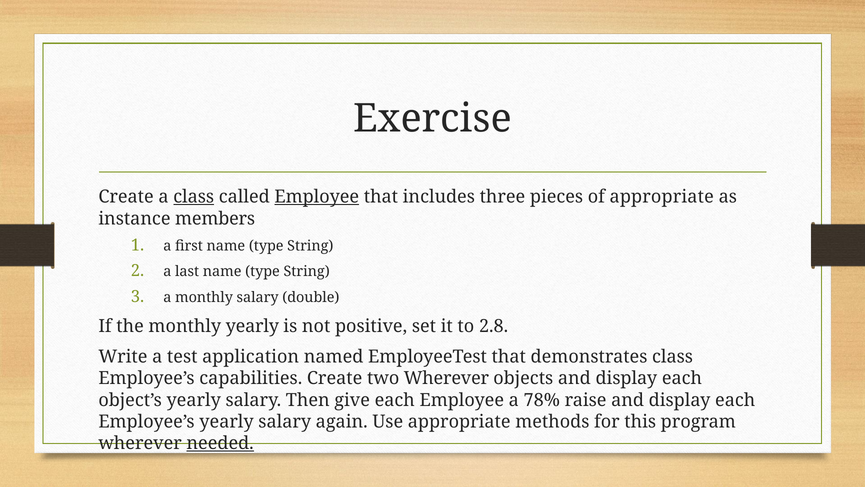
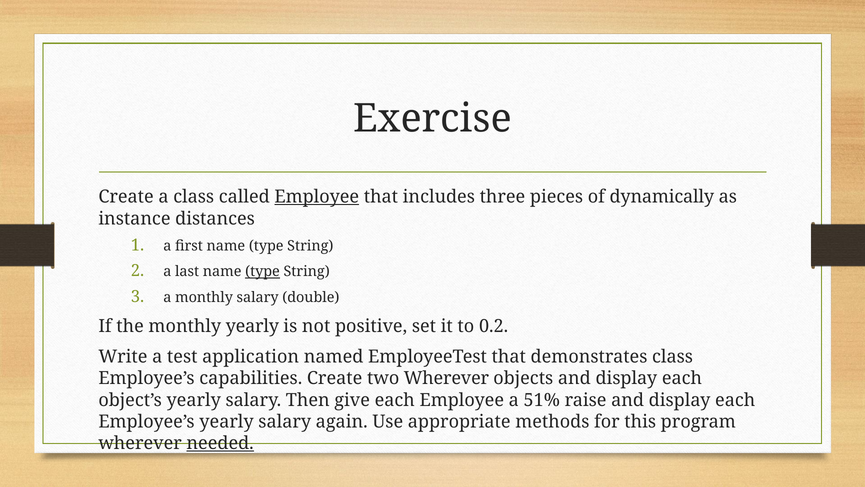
class at (194, 197) underline: present -> none
of appropriate: appropriate -> dynamically
members: members -> distances
type at (263, 271) underline: none -> present
2.8: 2.8 -> 0.2
78%: 78% -> 51%
